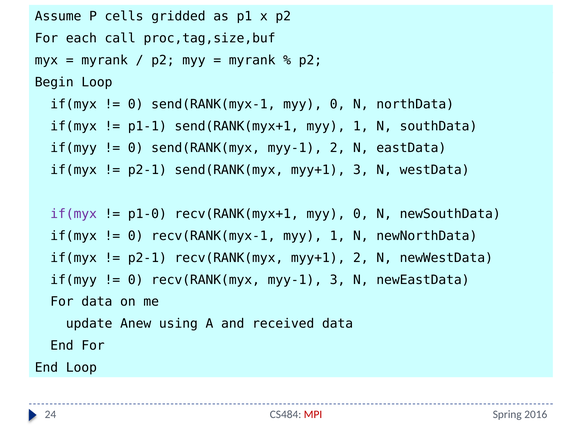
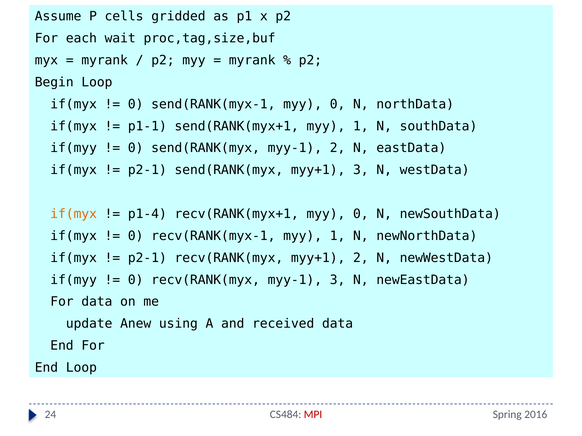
call: call -> wait
if(myx at (74, 214) colour: purple -> orange
p1-0: p1-0 -> p1-4
